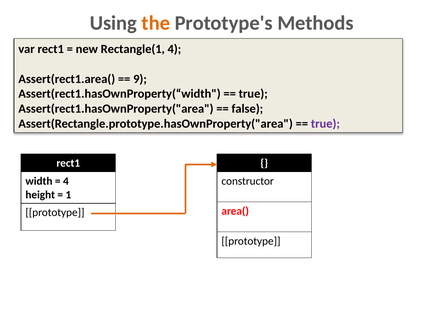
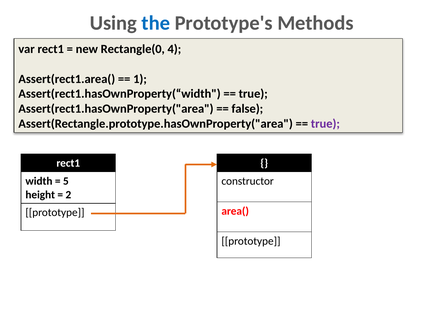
the colour: orange -> blue
Rectangle(1: Rectangle(1 -> Rectangle(0
9: 9 -> 1
4 at (66, 181): 4 -> 5
1: 1 -> 2
